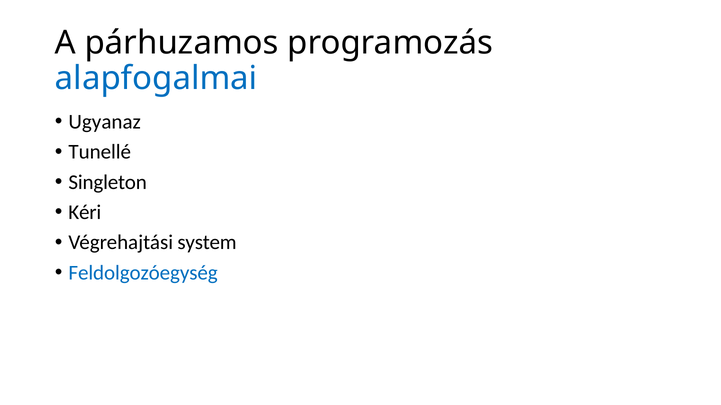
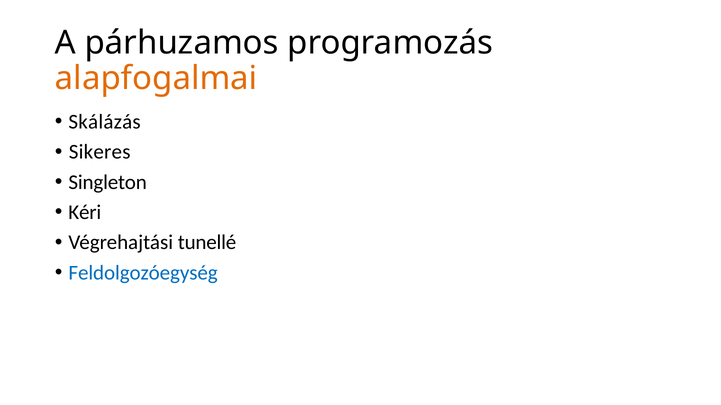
alapfogalmai colour: blue -> orange
Ugyanaz: Ugyanaz -> Skálázás
Tunellé: Tunellé -> Sikeres
system: system -> tunellé
